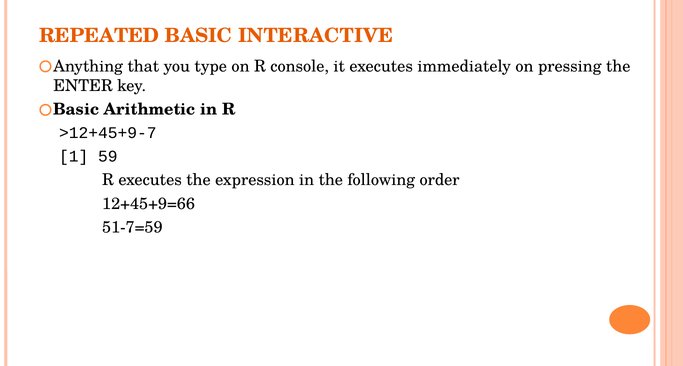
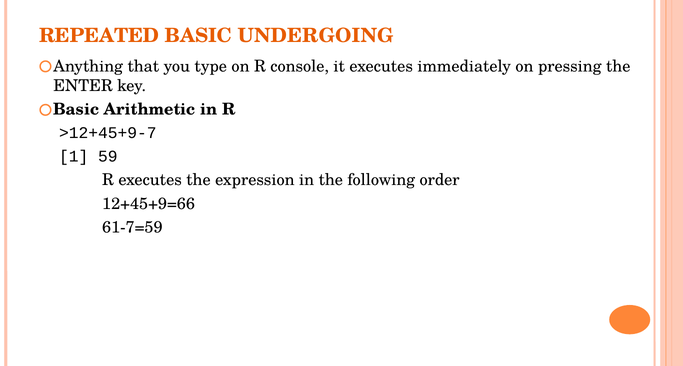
INTERACTIVE: INTERACTIVE -> UNDERGOING
51-7=59: 51-7=59 -> 61-7=59
